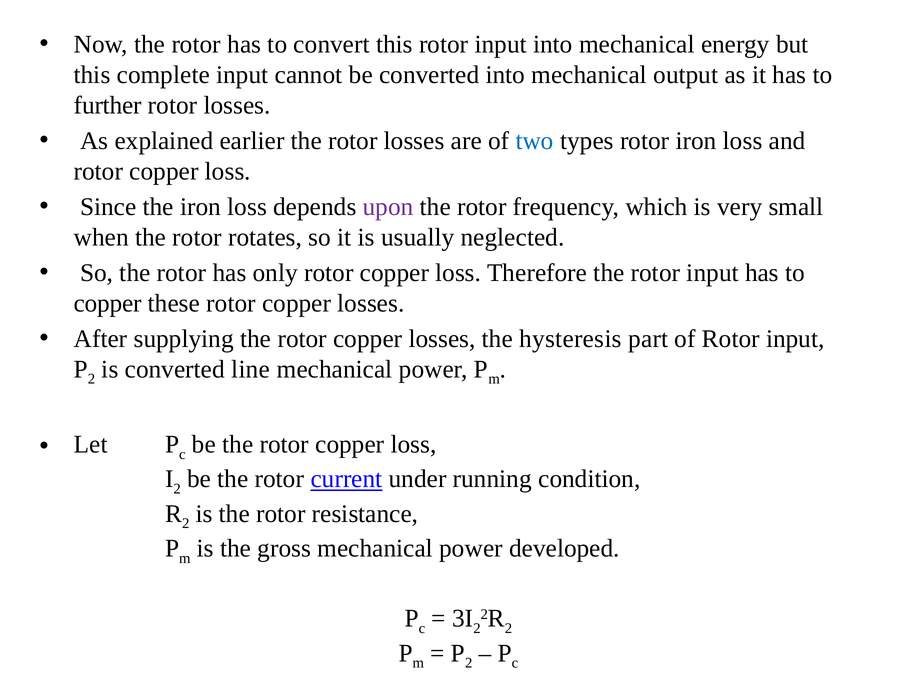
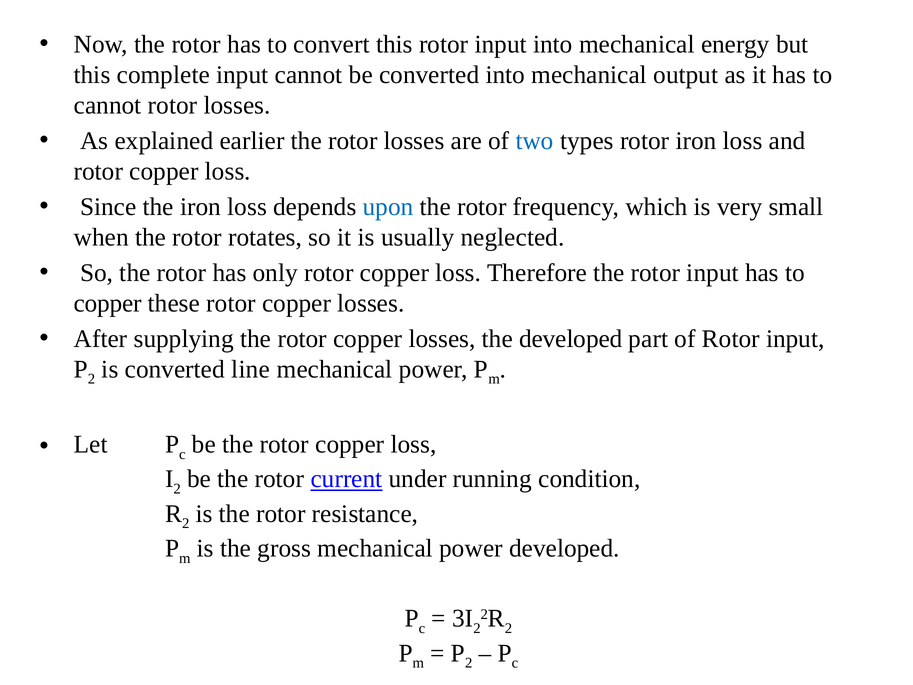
further at (108, 105): further -> cannot
upon colour: purple -> blue
the hysteresis: hysteresis -> developed
